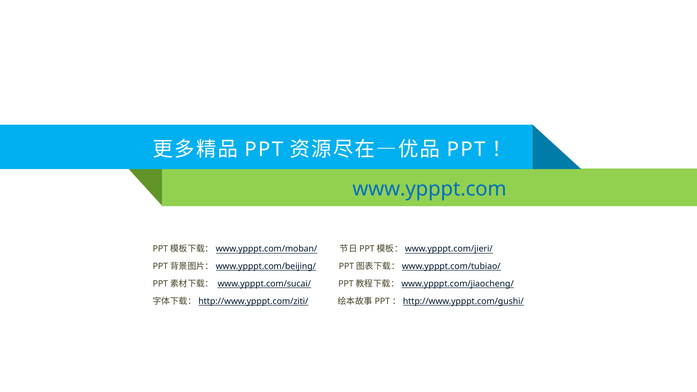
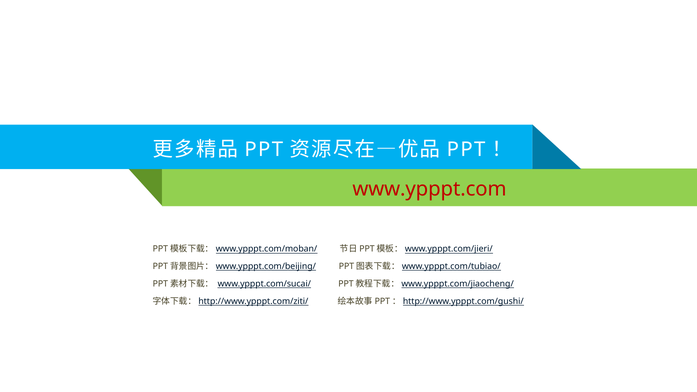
www.ypppt.com colour: blue -> red
